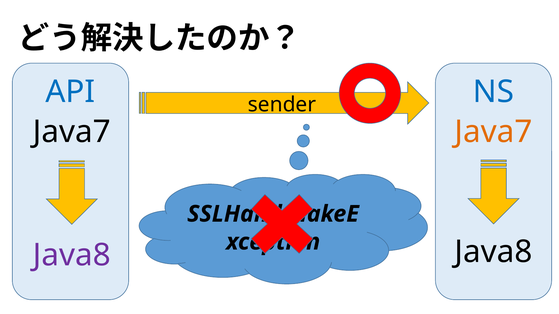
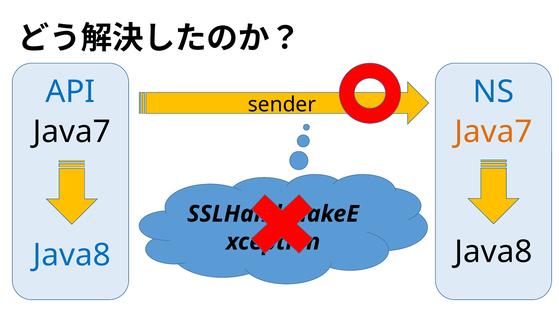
Java8 at (72, 255) colour: purple -> blue
